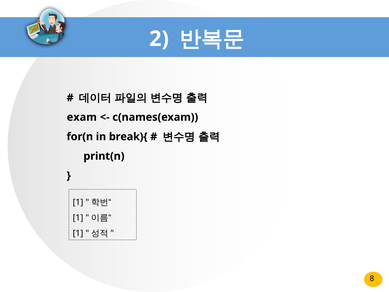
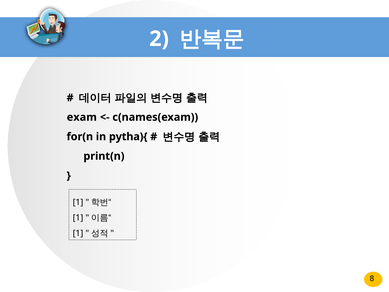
break){: break){ -> pytha){
